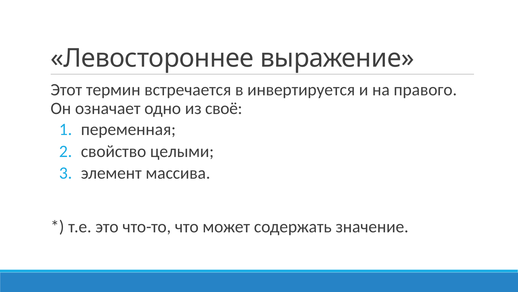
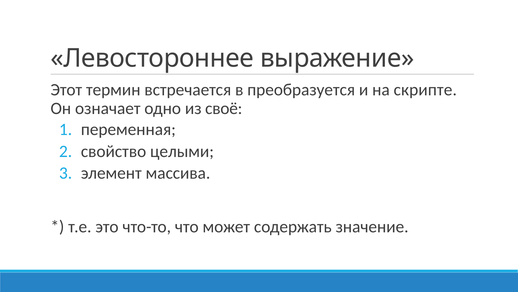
инвертируется: инвертируется -> преобразуется
правого: правого -> скрипте
